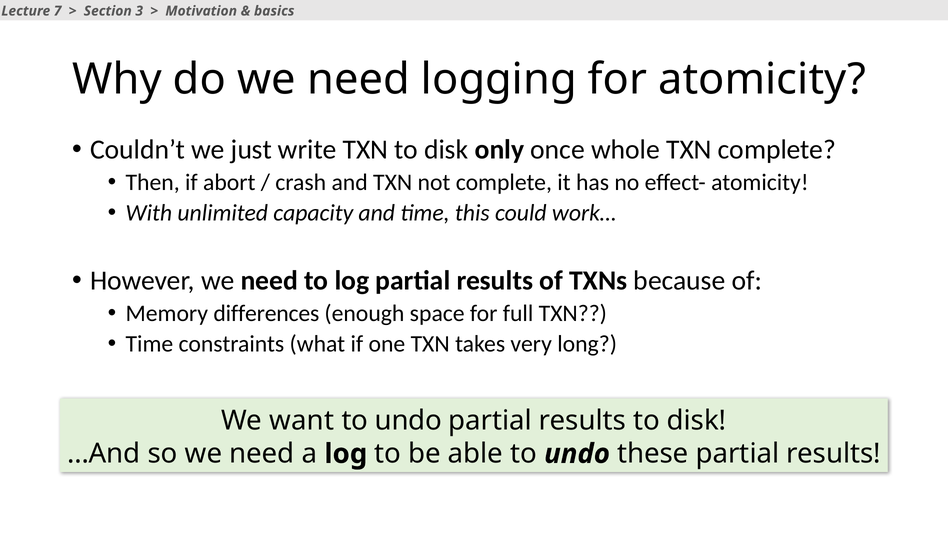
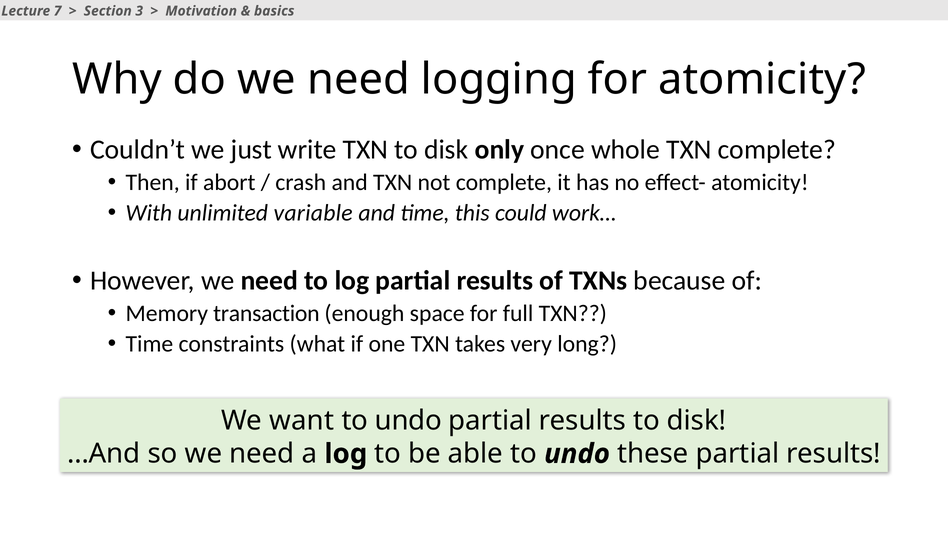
capacity: capacity -> variable
differences: differences -> transaction
